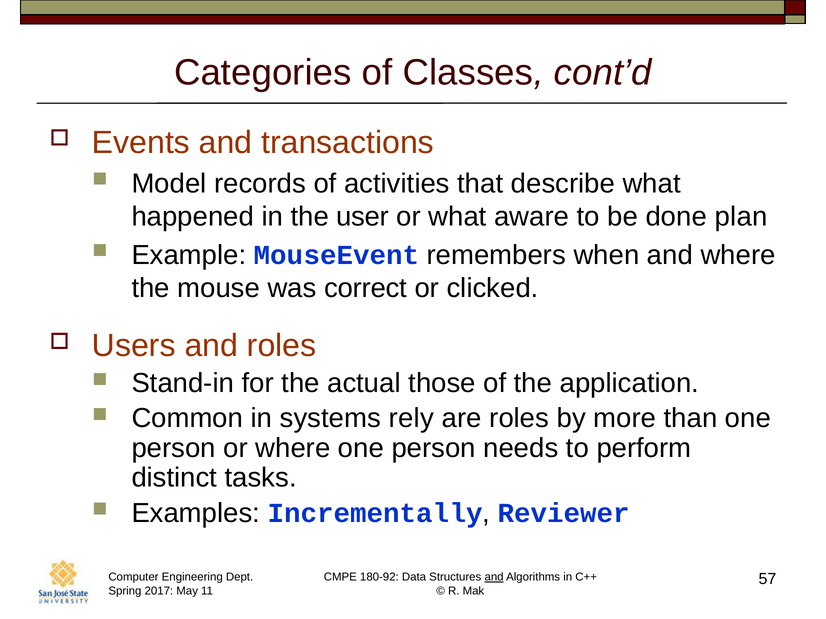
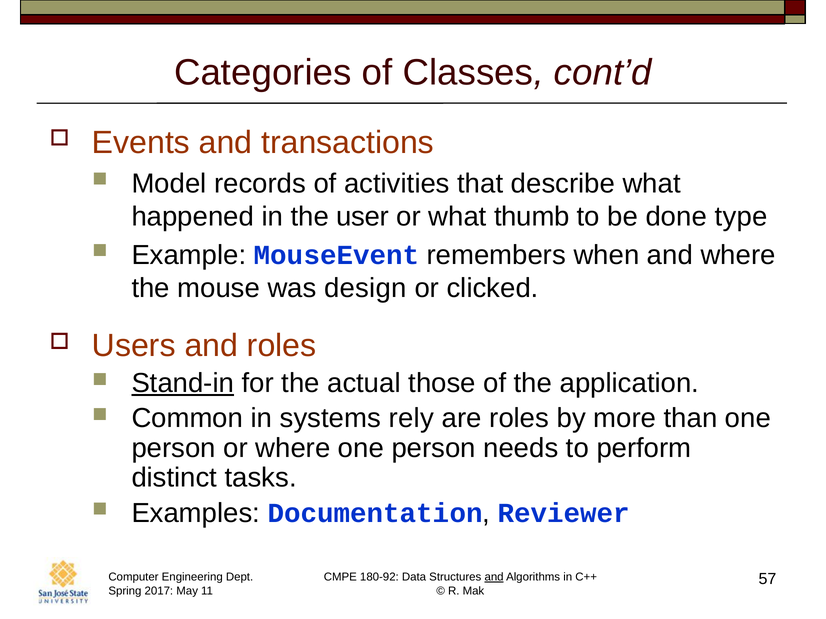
aware: aware -> thumb
plan: plan -> type
correct: correct -> design
Stand-in underline: none -> present
Incrementally: Incrementally -> Documentation
